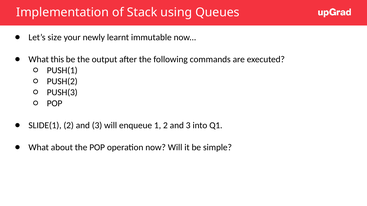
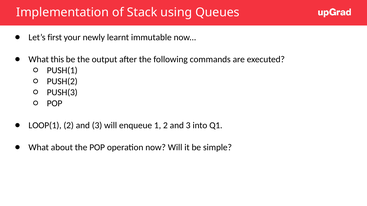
size: size -> first
SLIDE(1: SLIDE(1 -> LOOP(1
